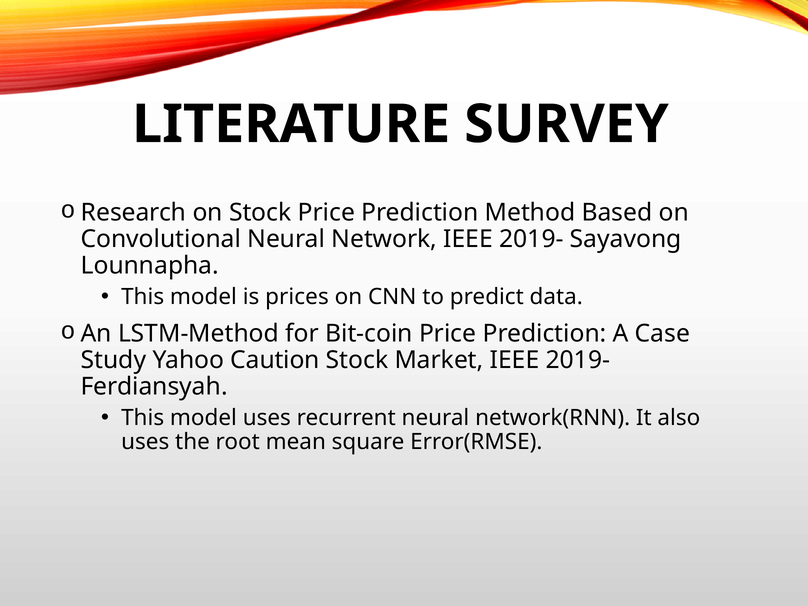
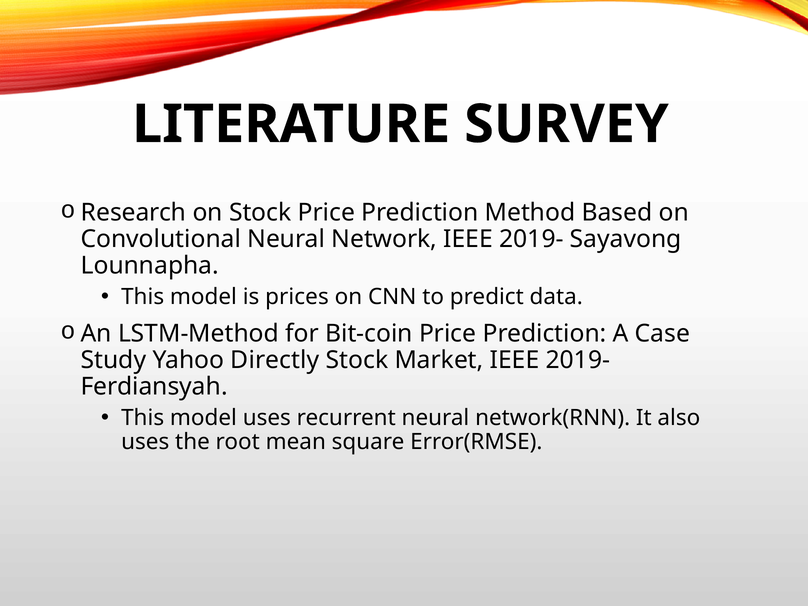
Caution: Caution -> Directly
